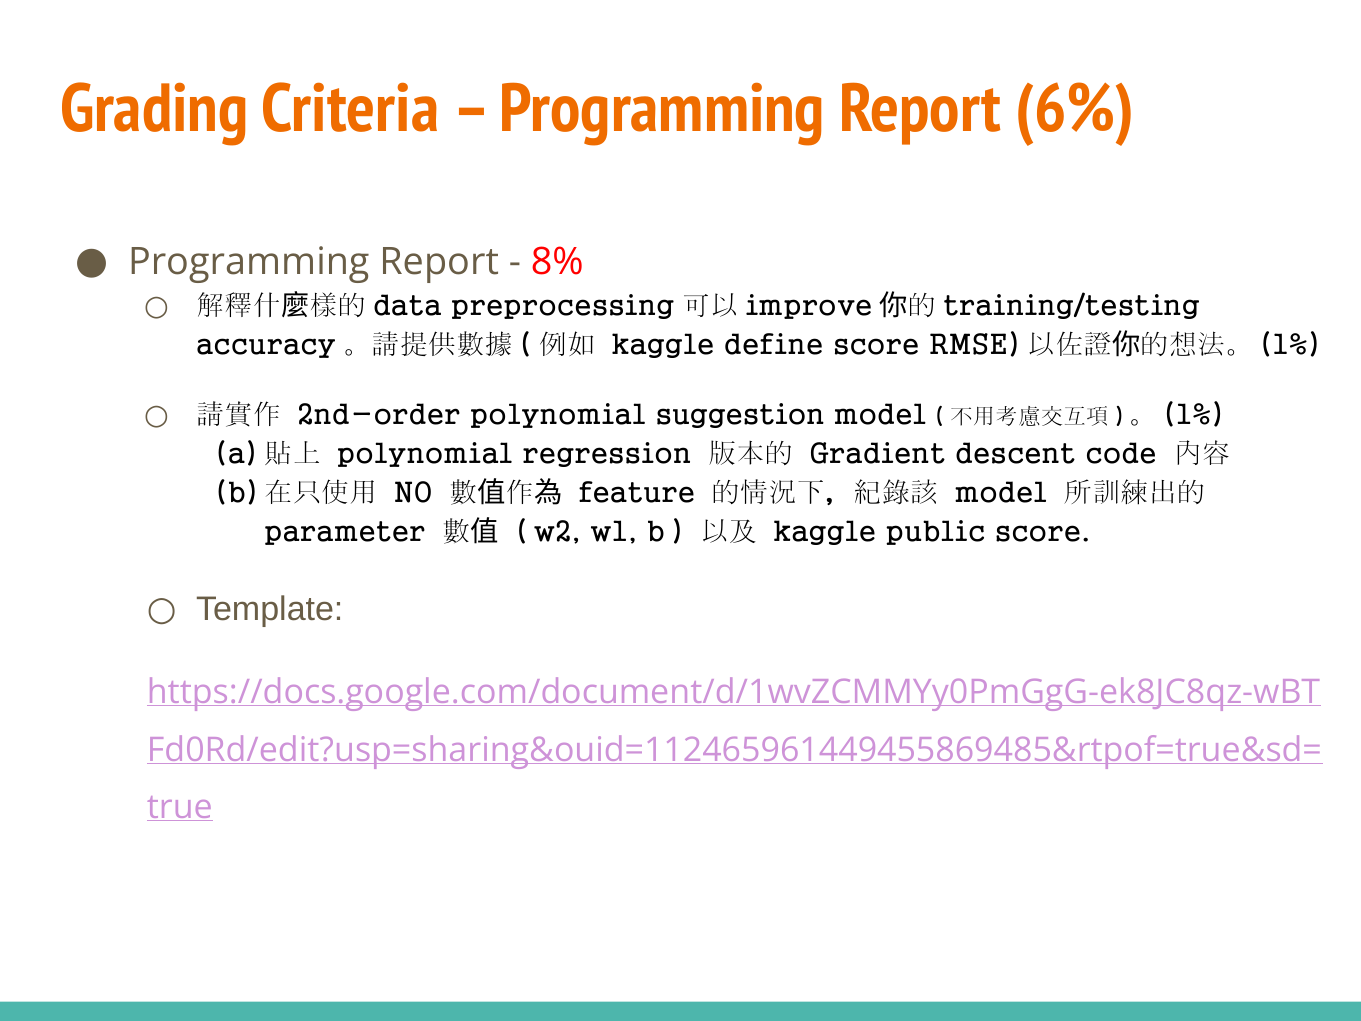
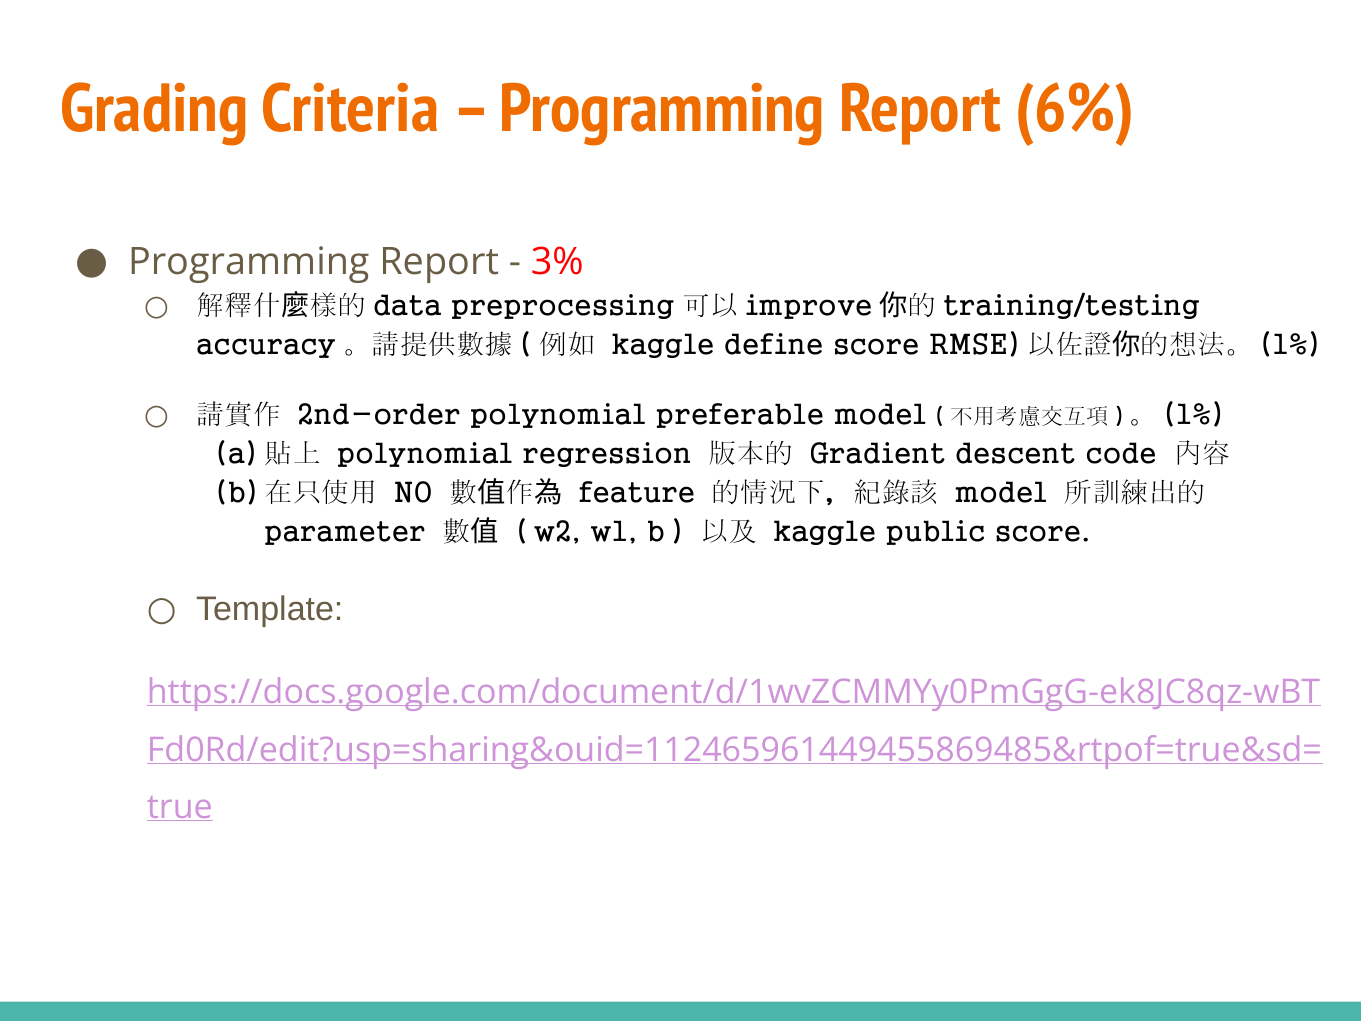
8%: 8% -> 3%
suggestion: suggestion -> preferable
